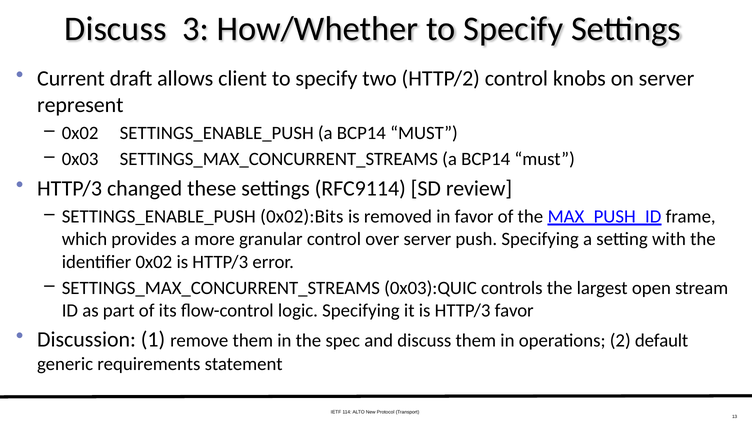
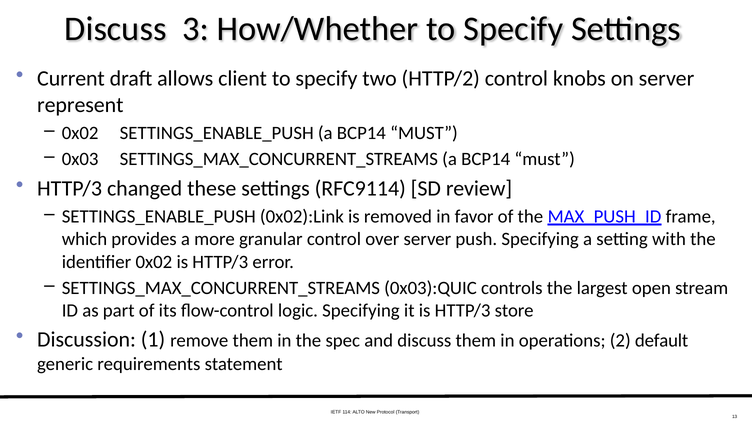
0x02):Bits: 0x02):Bits -> 0x02):Link
HTTP/3 favor: favor -> store
